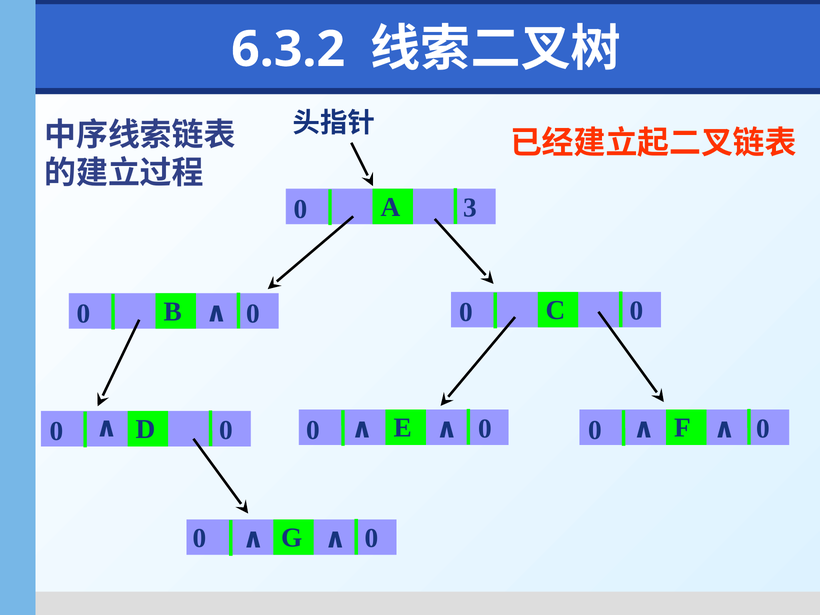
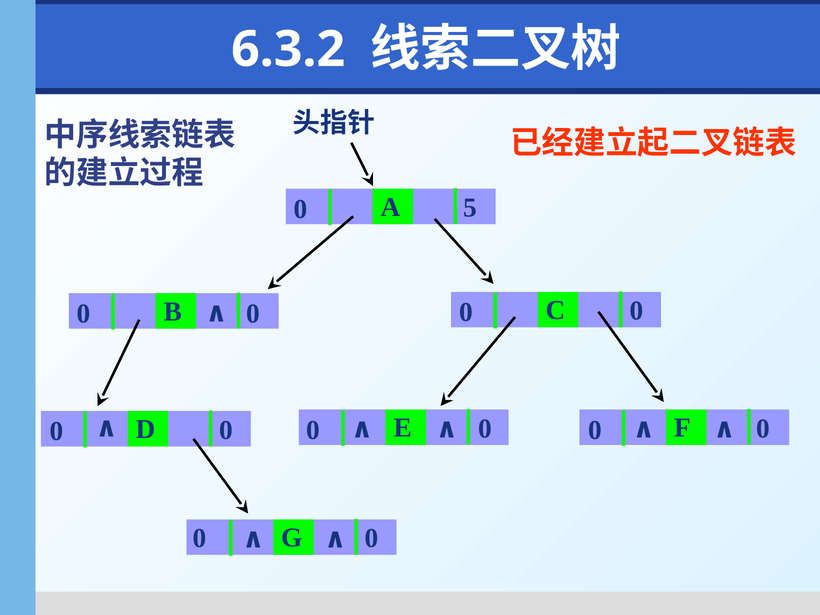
3: 3 -> 5
